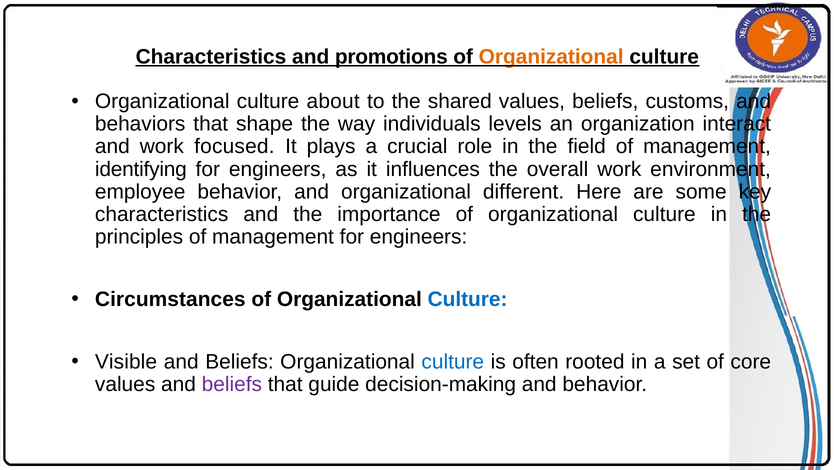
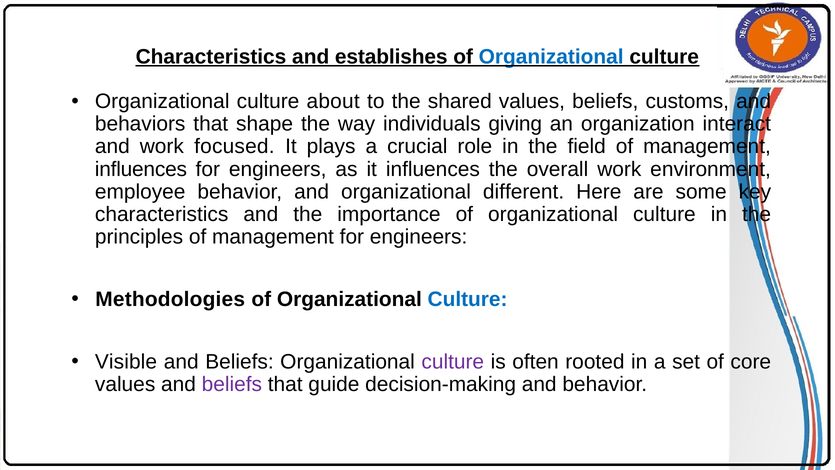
promotions: promotions -> establishes
Organizational at (551, 57) colour: orange -> blue
levels: levels -> giving
identifying at (141, 169): identifying -> influences
Circumstances: Circumstances -> Methodologies
culture at (453, 362) colour: blue -> purple
